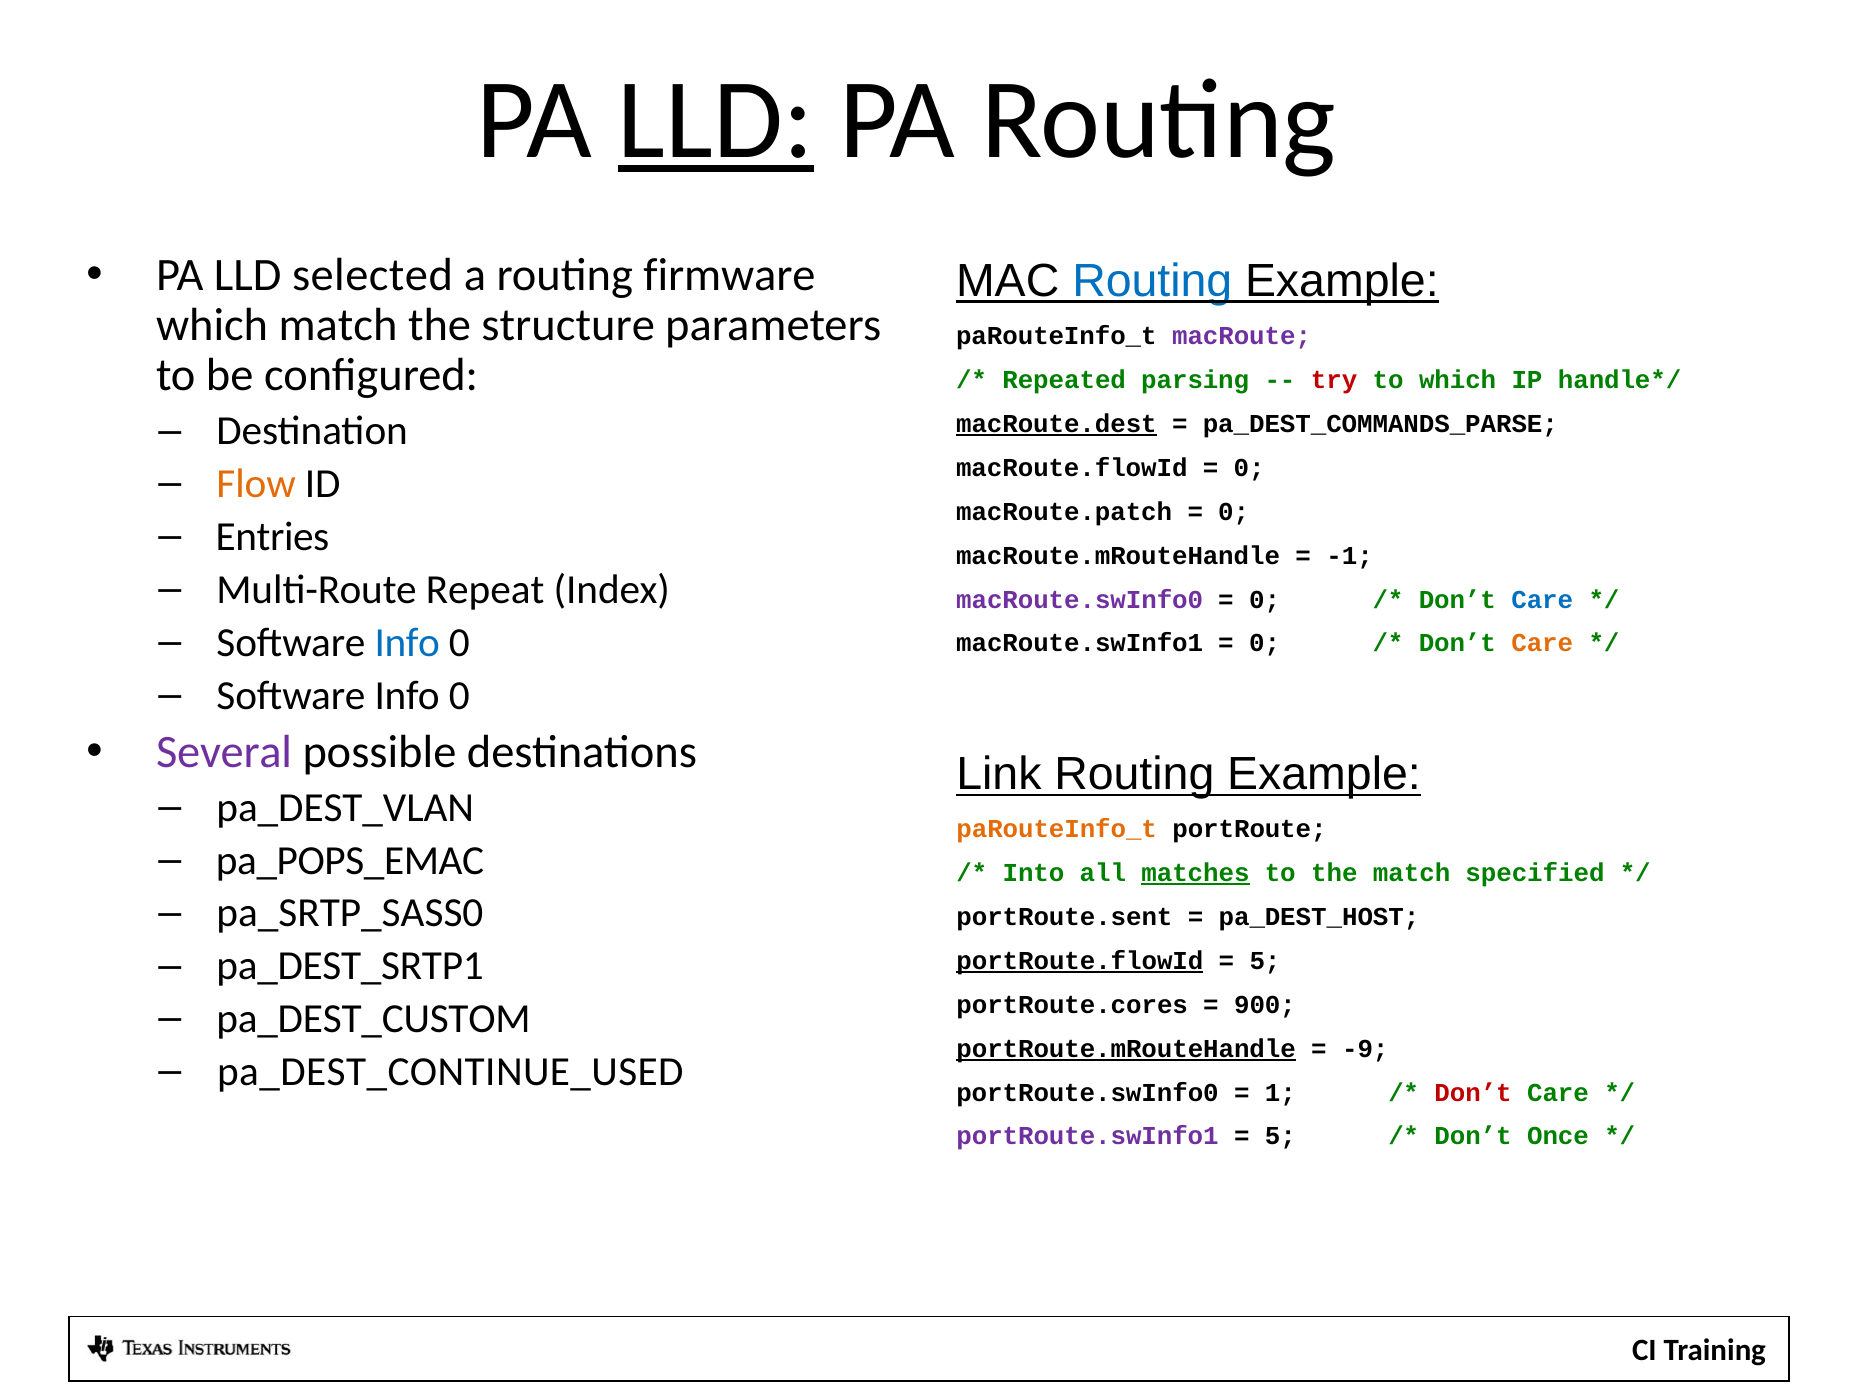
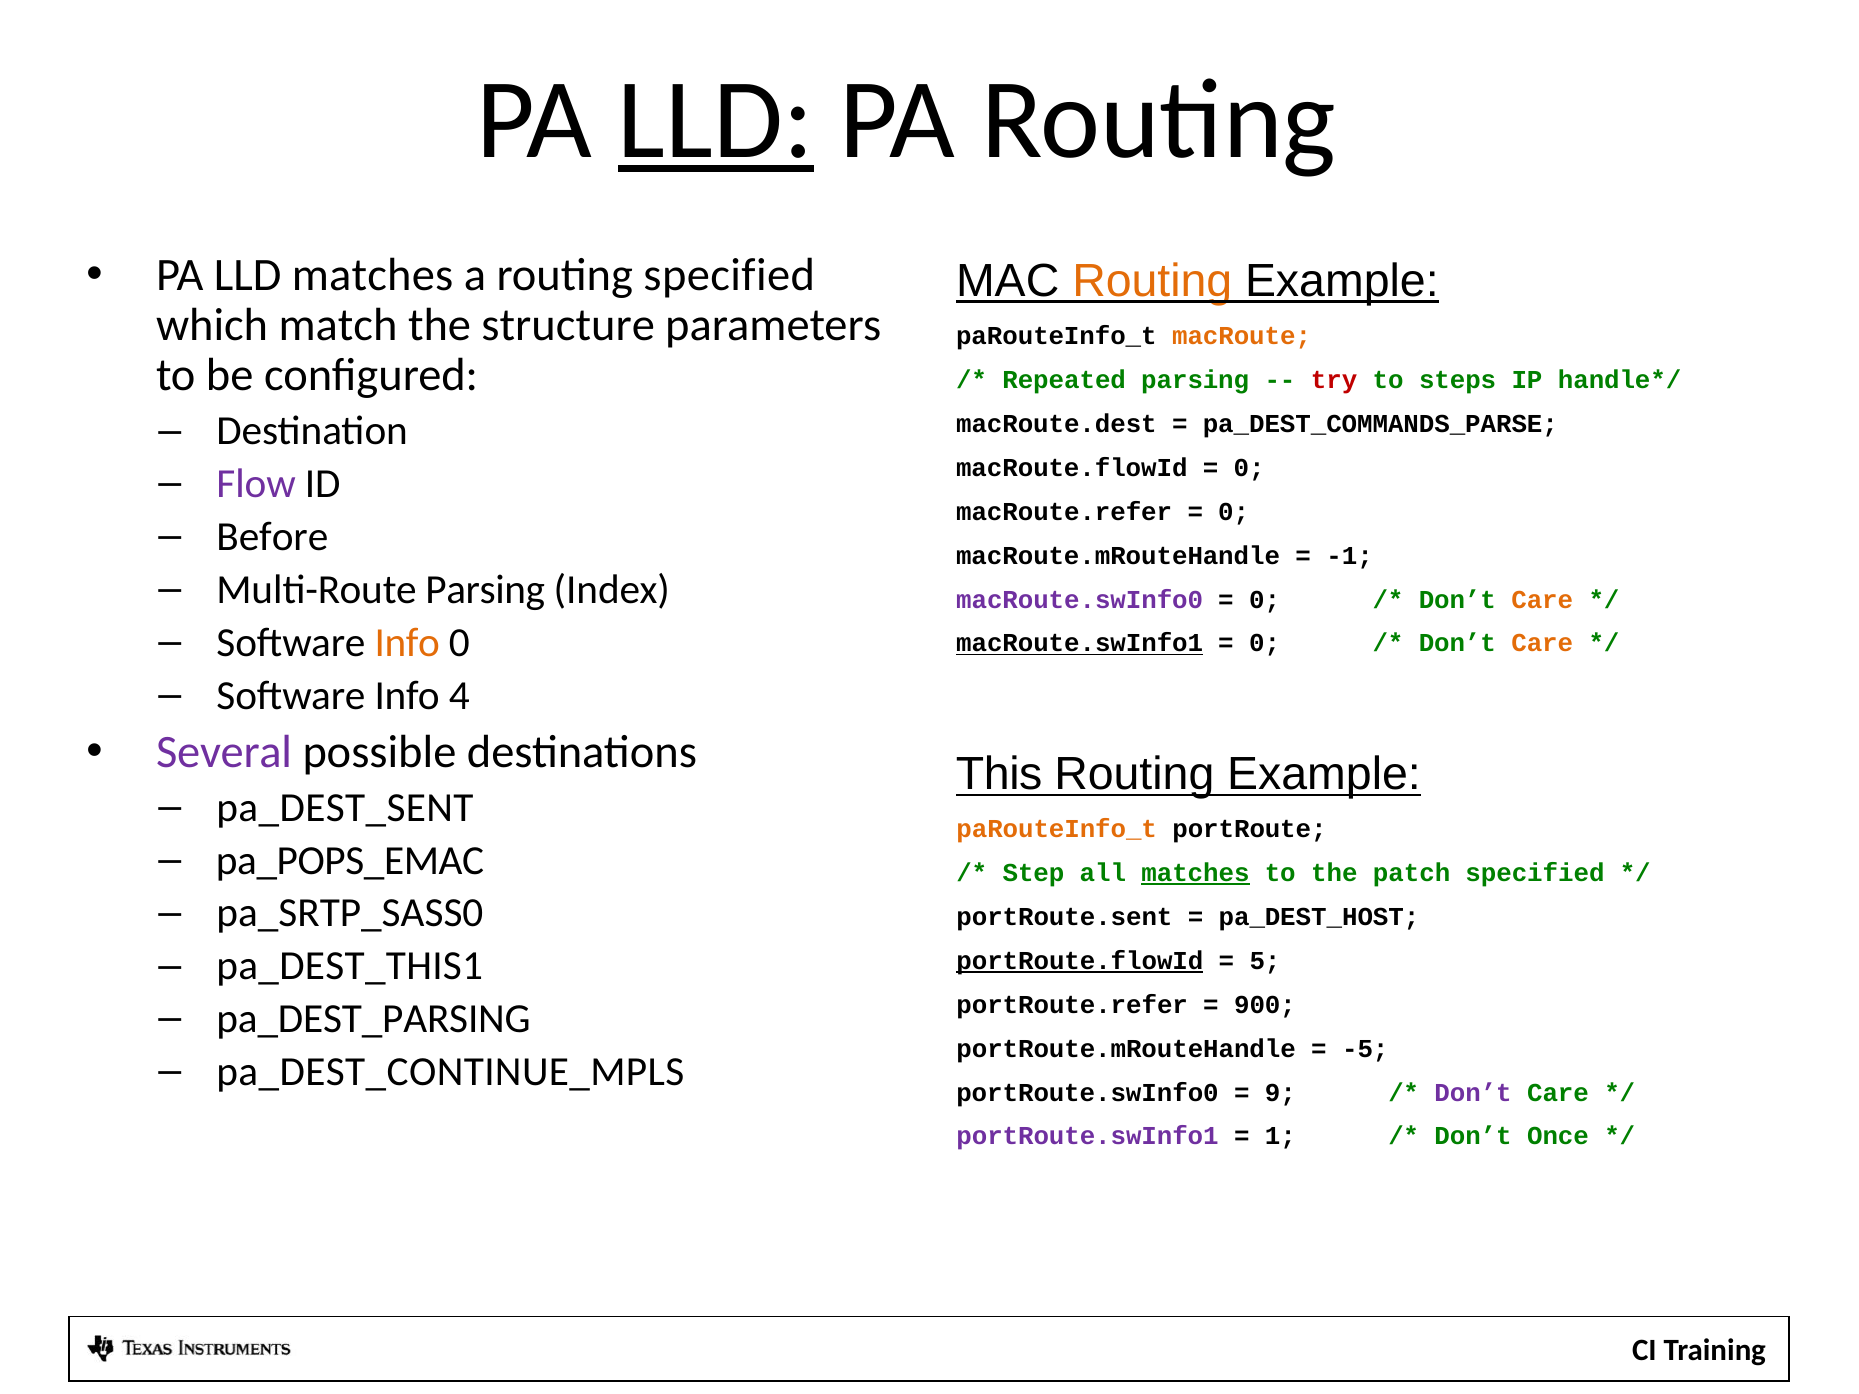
LLD selected: selected -> matches
routing firmware: firmware -> specified
Routing at (1152, 281) colour: blue -> orange
macRoute colour: purple -> orange
to which: which -> steps
macRoute.dest underline: present -> none
Flow colour: orange -> purple
macRoute.patch: macRoute.patch -> macRoute.refer
Entries: Entries -> Before
Multi-Route Repeat: Repeat -> Parsing
Care at (1542, 600) colour: blue -> orange
Info at (407, 643) colour: blue -> orange
macRoute.swInfo1 underline: none -> present
0 at (459, 696): 0 -> 4
Link: Link -> This
pa_DEST_VLAN: pa_DEST_VLAN -> pa_DEST_SENT
Into: Into -> Step
the match: match -> patch
pa_DEST_SRTP1: pa_DEST_SRTP1 -> pa_DEST_THIS1
portRoute.cores: portRoute.cores -> portRoute.refer
pa_DEST_CUSTOM: pa_DEST_CUSTOM -> pa_DEST_PARSING
portRoute.mRouteHandle underline: present -> none
-9: -9 -> -5
pa_DEST_CONTINUE_USED: pa_DEST_CONTINUE_USED -> pa_DEST_CONTINUE_MPLS
1: 1 -> 9
Don’t at (1473, 1093) colour: red -> purple
5 at (1280, 1137): 5 -> 1
